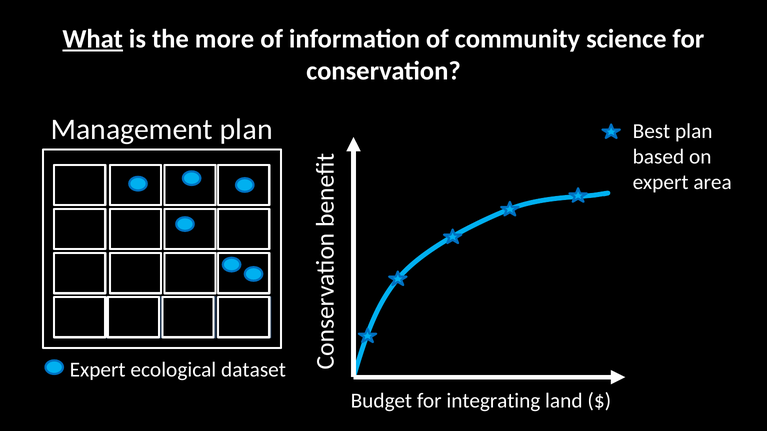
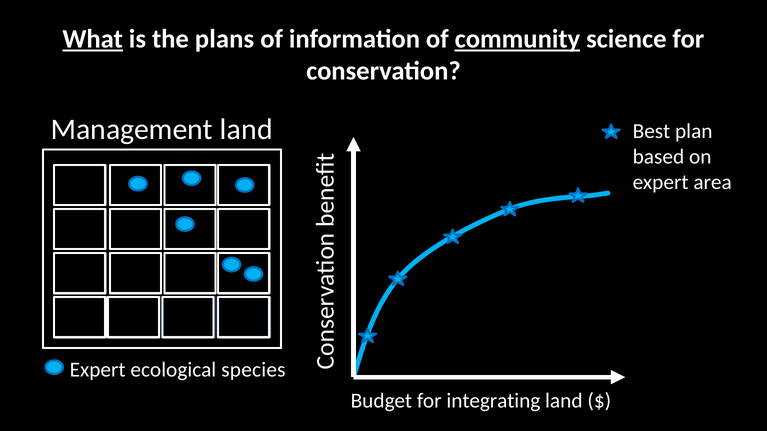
more: more -> plans
community underline: none -> present
Management plan: plan -> land
dataset: dataset -> species
